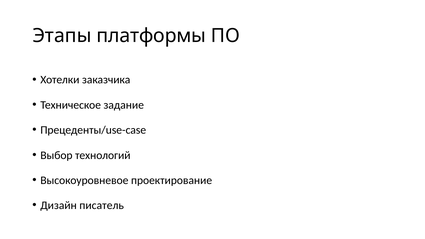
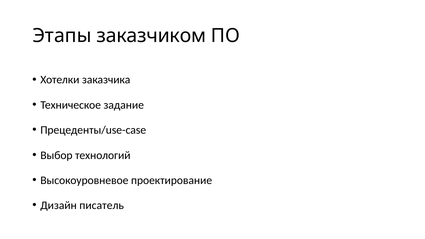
платформы: платформы -> заказчиком
